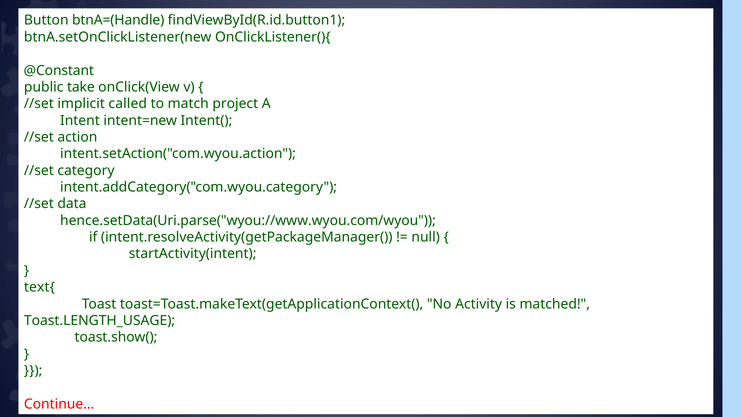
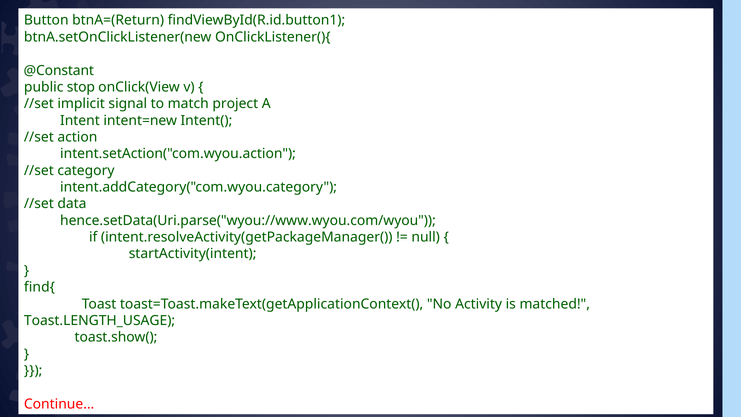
btnA=(Handle: btnA=(Handle -> btnA=(Return
take: take -> stop
called: called -> signal
text{: text{ -> find{
